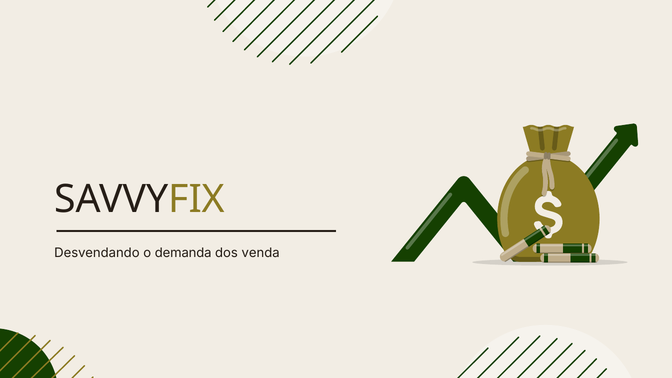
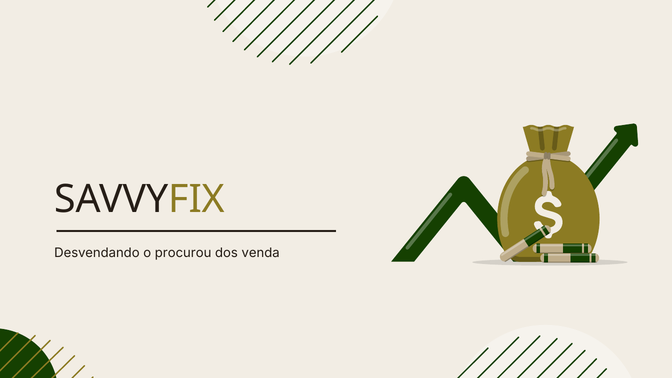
demanda: demanda -> procurou
